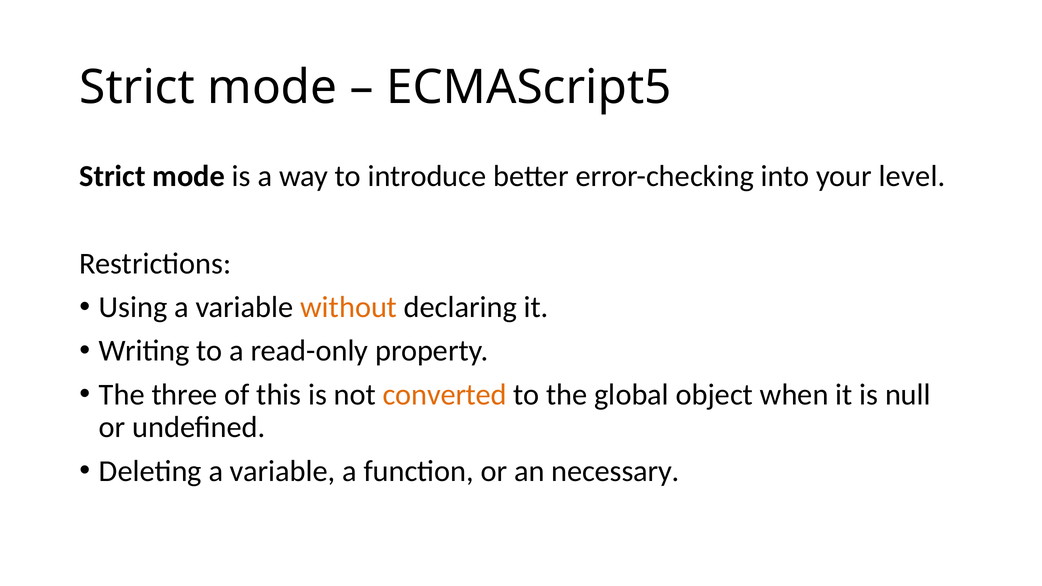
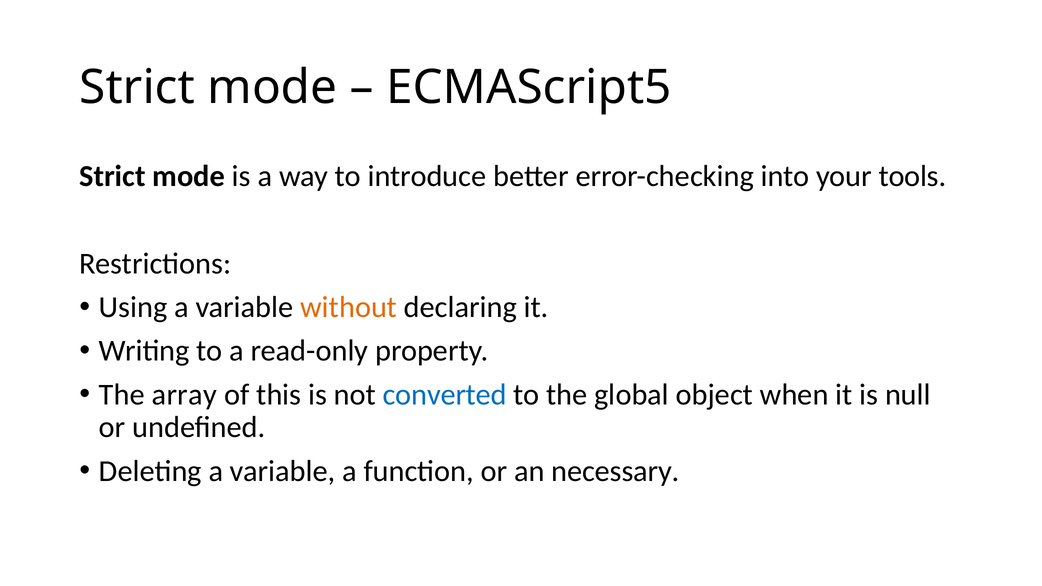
level: level -> tools
three: three -> array
converted colour: orange -> blue
